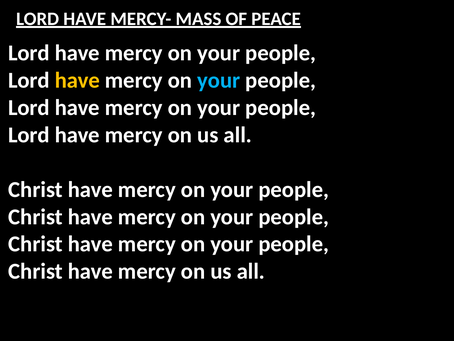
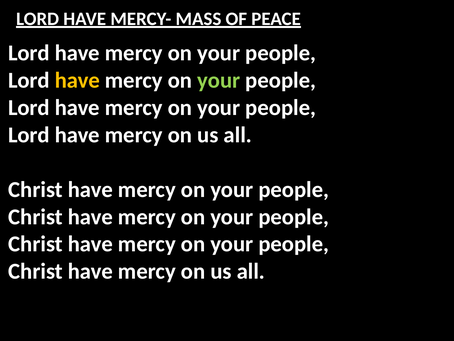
your at (219, 80) colour: light blue -> light green
